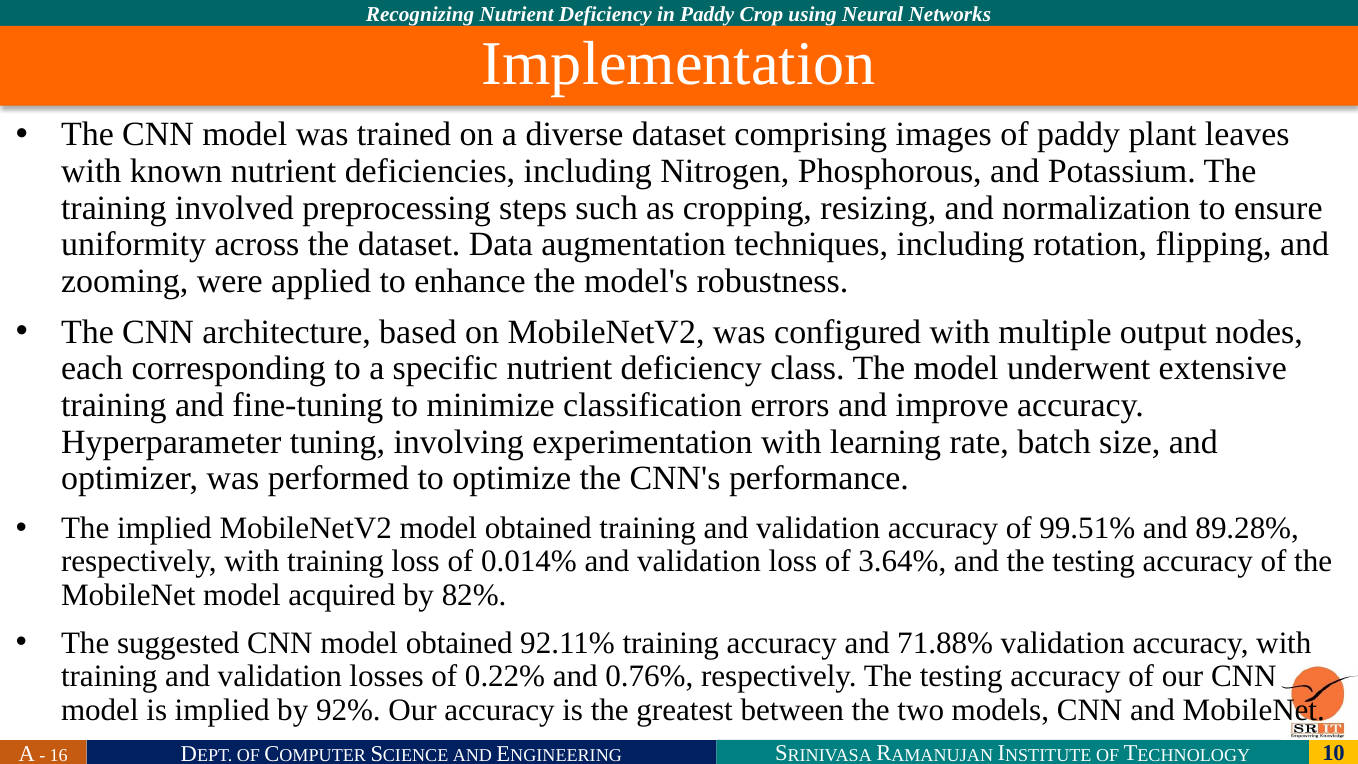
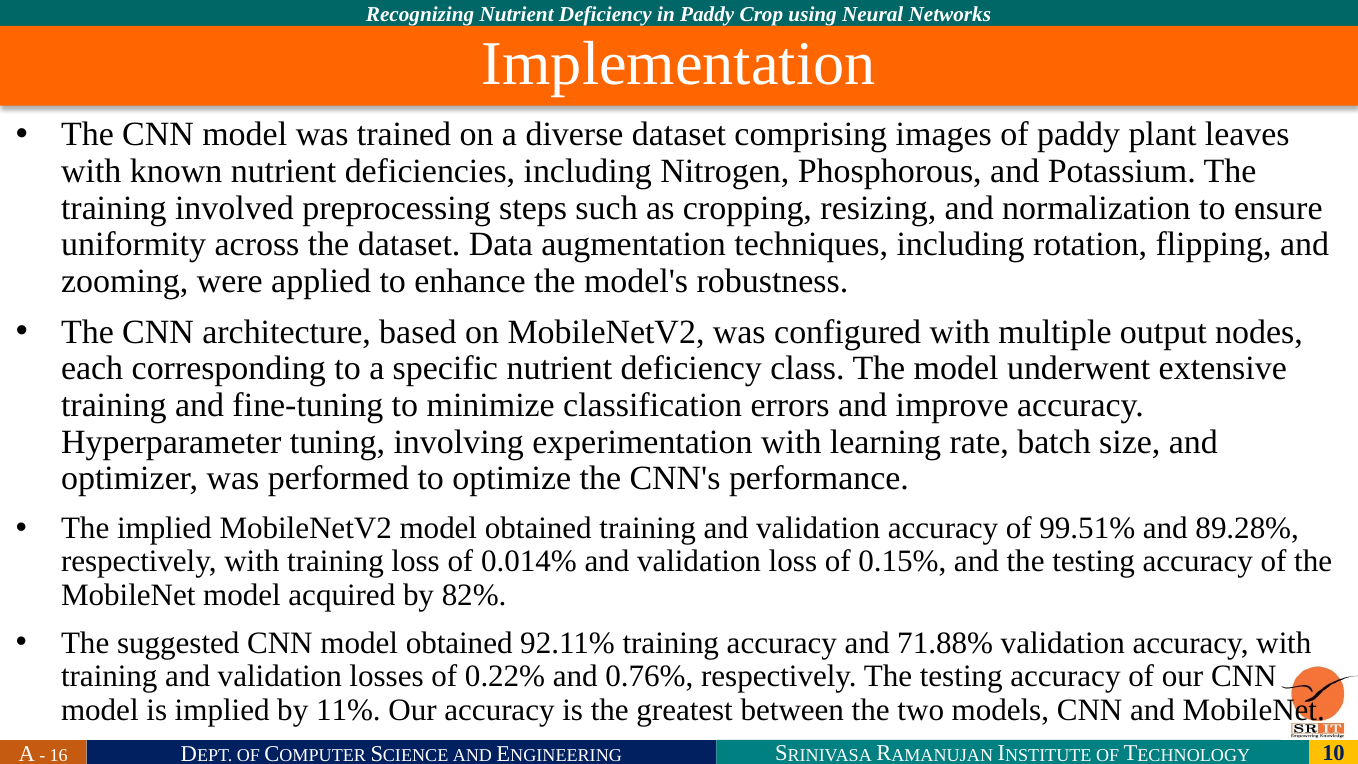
3.64%: 3.64% -> 0.15%
92%: 92% -> 11%
